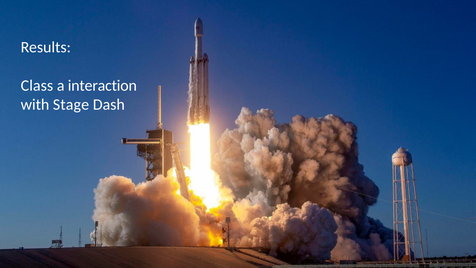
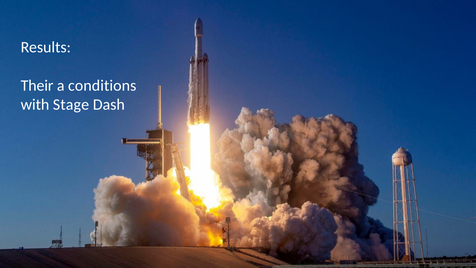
Class: Class -> Their
interaction: interaction -> conditions
